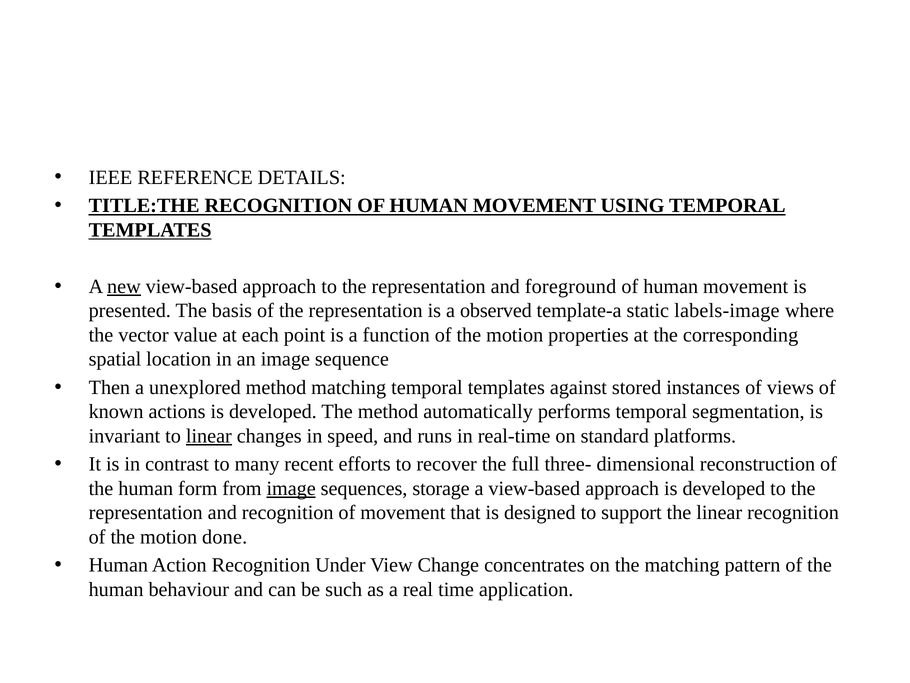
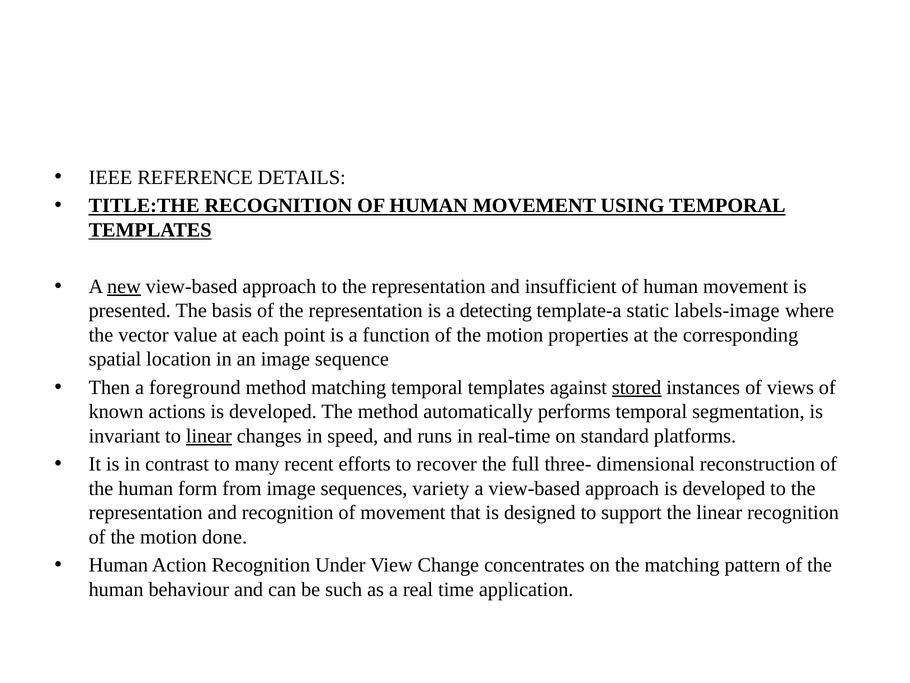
foreground: foreground -> insufficient
observed: observed -> detecting
unexplored: unexplored -> foreground
stored underline: none -> present
image at (291, 488) underline: present -> none
storage: storage -> variety
